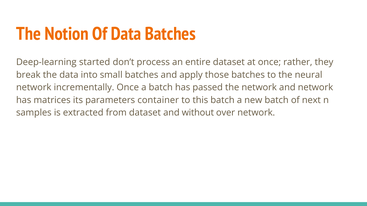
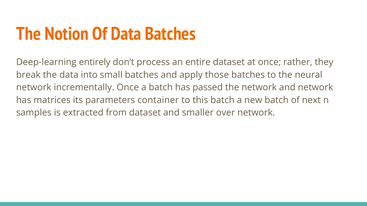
started: started -> entirely
without: without -> smaller
